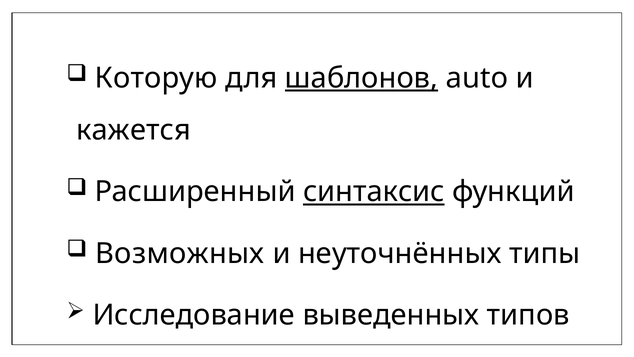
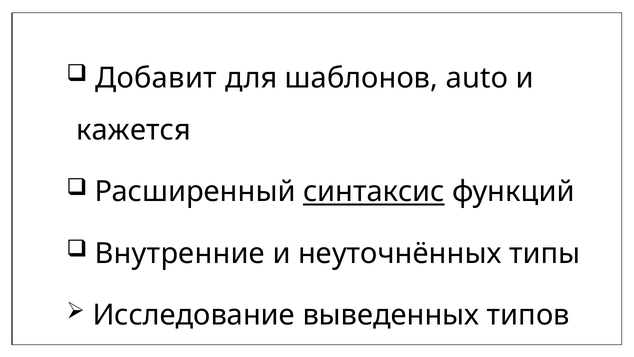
Которую: Которую -> Добавит
шаблонов underline: present -> none
Возможных: Возможных -> Внутренние
